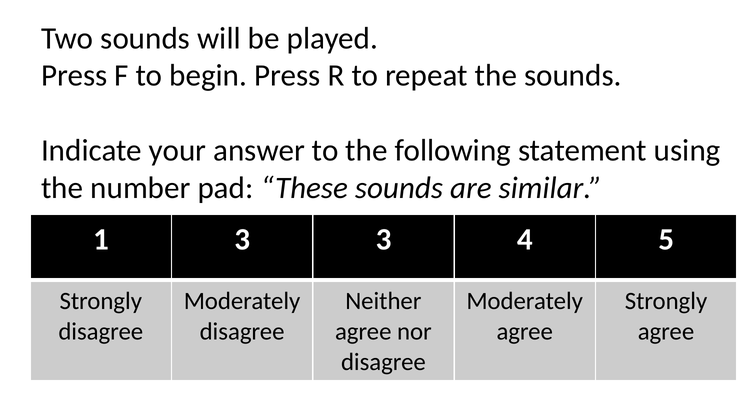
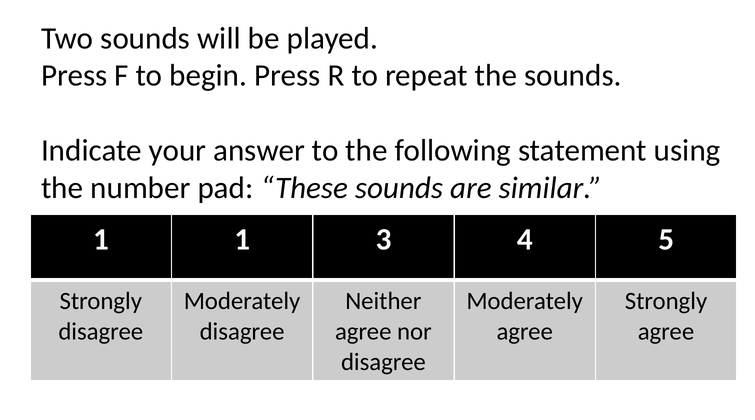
1 3: 3 -> 1
